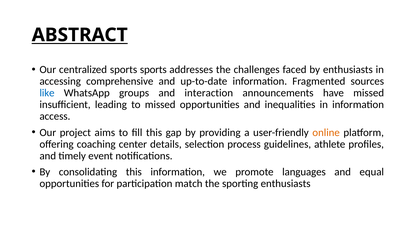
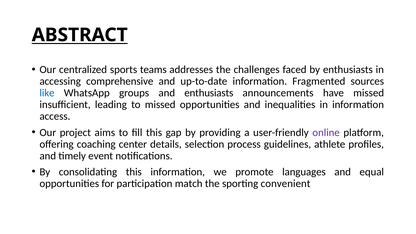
sports sports: sports -> teams
and interaction: interaction -> enthusiasts
online colour: orange -> purple
sporting enthusiasts: enthusiasts -> convenient
